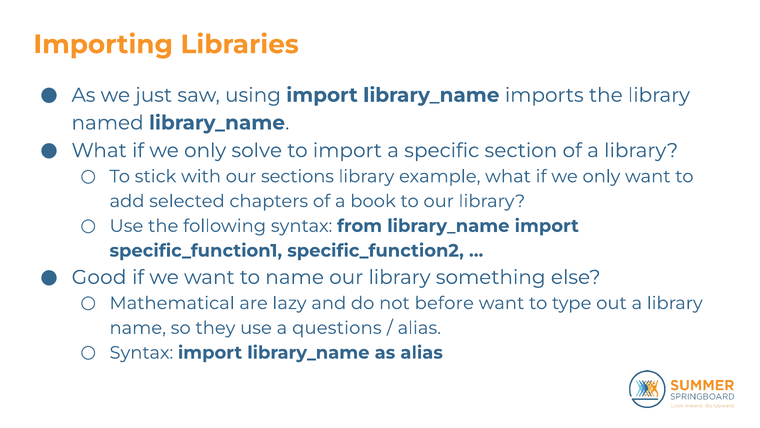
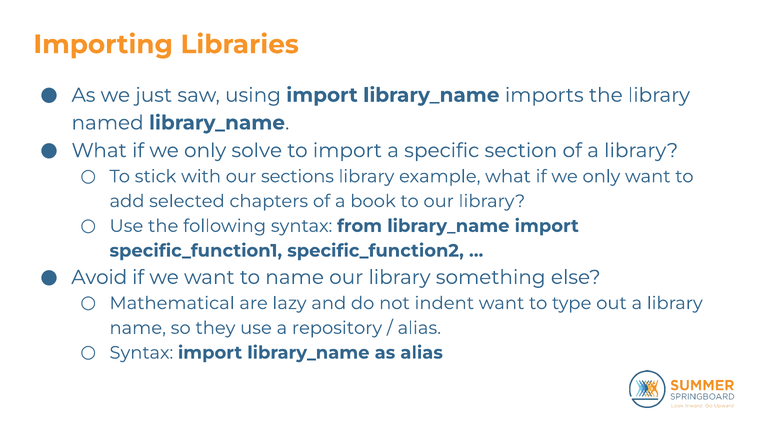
Good: Good -> Avoid
before: before -> indent
questions: questions -> repository
